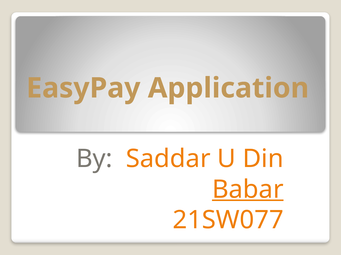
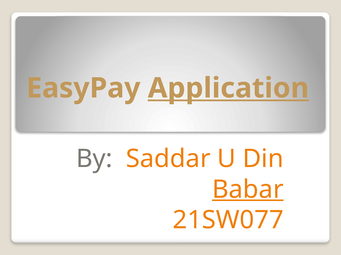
Application underline: none -> present
